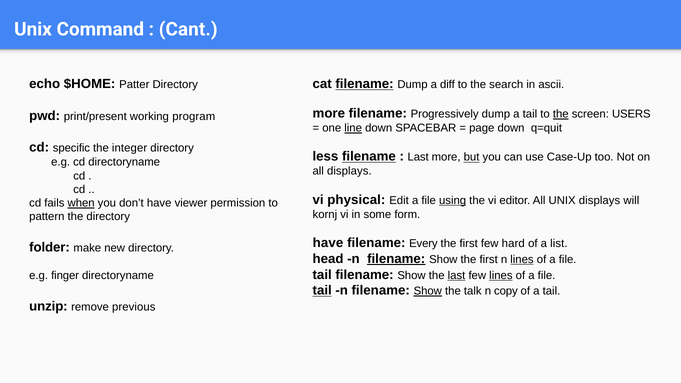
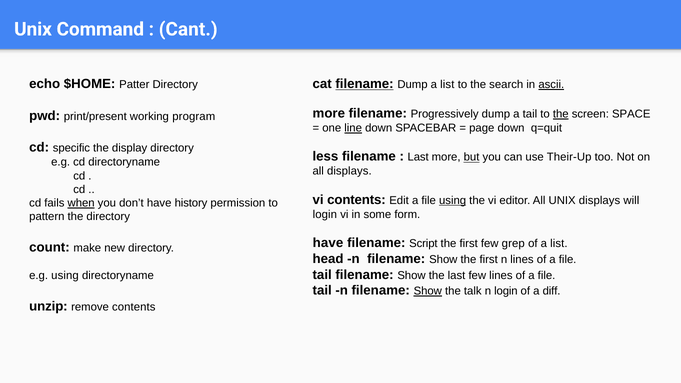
Dump a diff: diff -> list
ascii underline: none -> present
USERS: USERS -> SPACE
integer: integer -> display
filename at (369, 157) underline: present -> none
Case-Up: Case-Up -> Their-Up
vi physical: physical -> contents
viewer: viewer -> history
kornj at (325, 214): kornj -> login
Every: Every -> Script
hard: hard -> grep
folder: folder -> count
filename at (396, 259) underline: present -> none
lines at (522, 259) underline: present -> none
last at (457, 275) underline: present -> none
lines at (501, 275) underline: present -> none
e.g finger: finger -> using
tail at (322, 291) underline: present -> none
n copy: copy -> login
of a tail: tail -> diff
remove previous: previous -> contents
